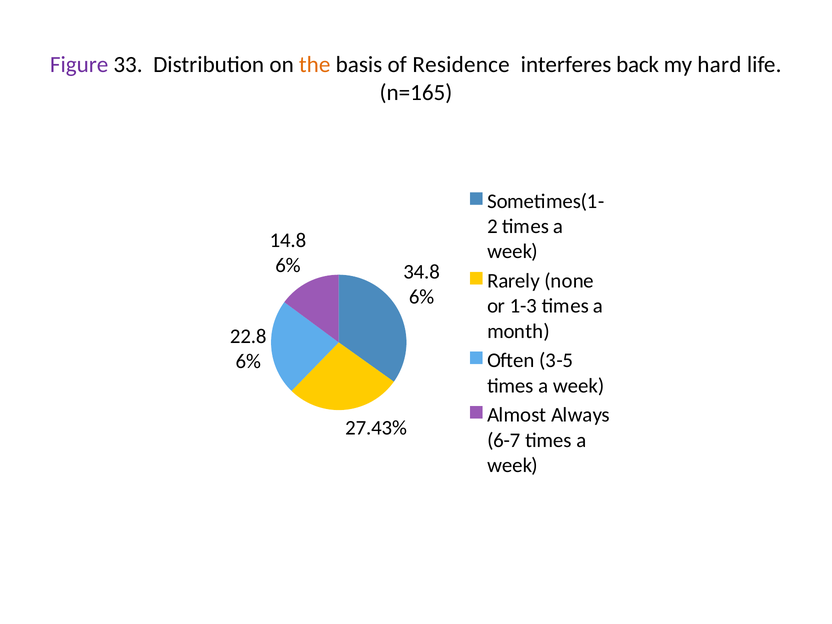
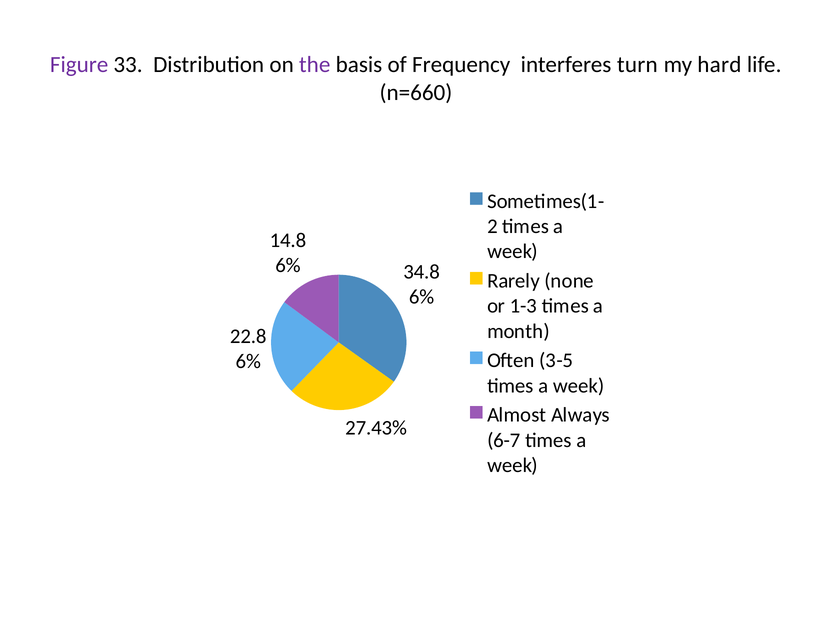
the colour: orange -> purple
Residence: Residence -> Frequency
back: back -> turn
n=165: n=165 -> n=660
